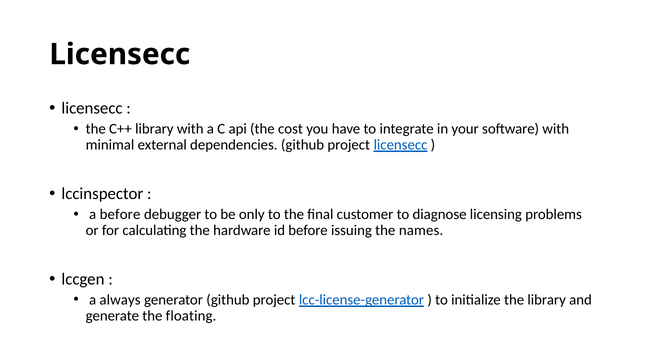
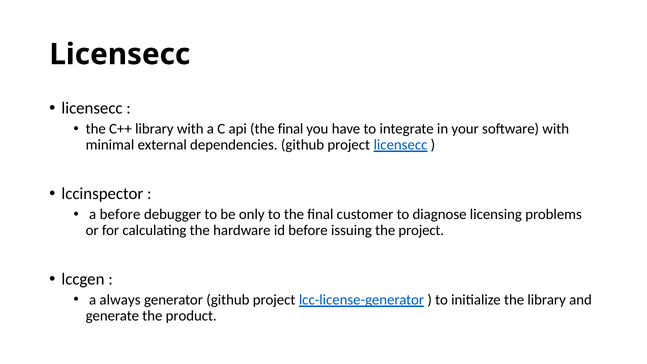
api the cost: cost -> final
the names: names -> project
floating: floating -> product
